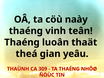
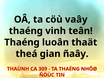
naày: naày -> vaây
yeâu: yeâu -> ñaây
